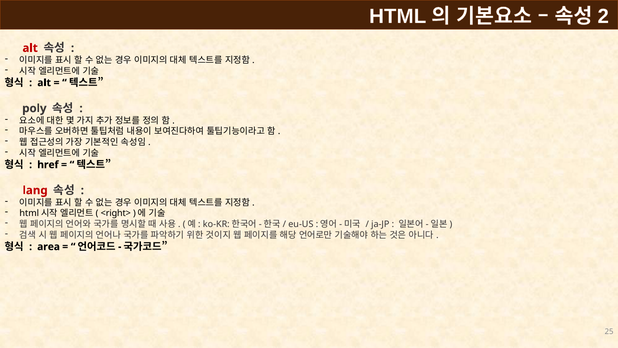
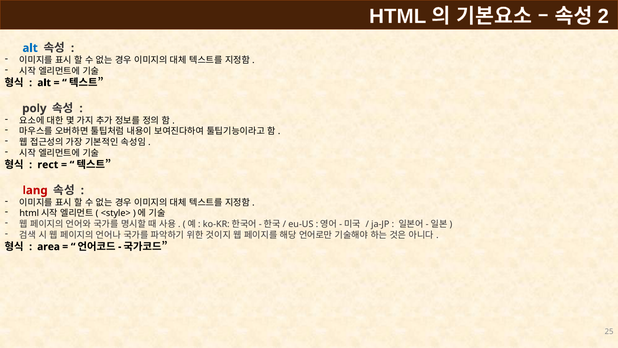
alt at (30, 48) colour: red -> blue
href: href -> rect
<right>: <right> -> <style>
